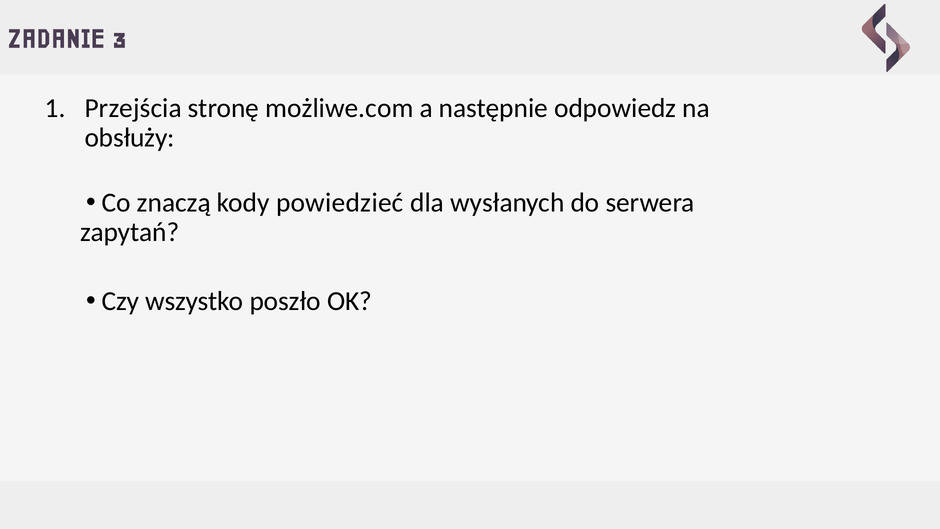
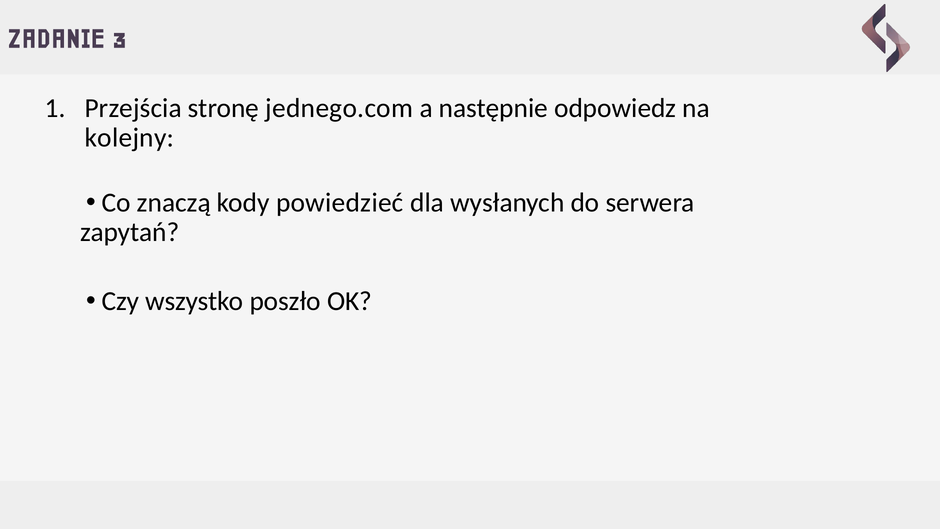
możliwe.com: możliwe.com -> jednego.com
obsłuży: obsłuży -> kolejny
